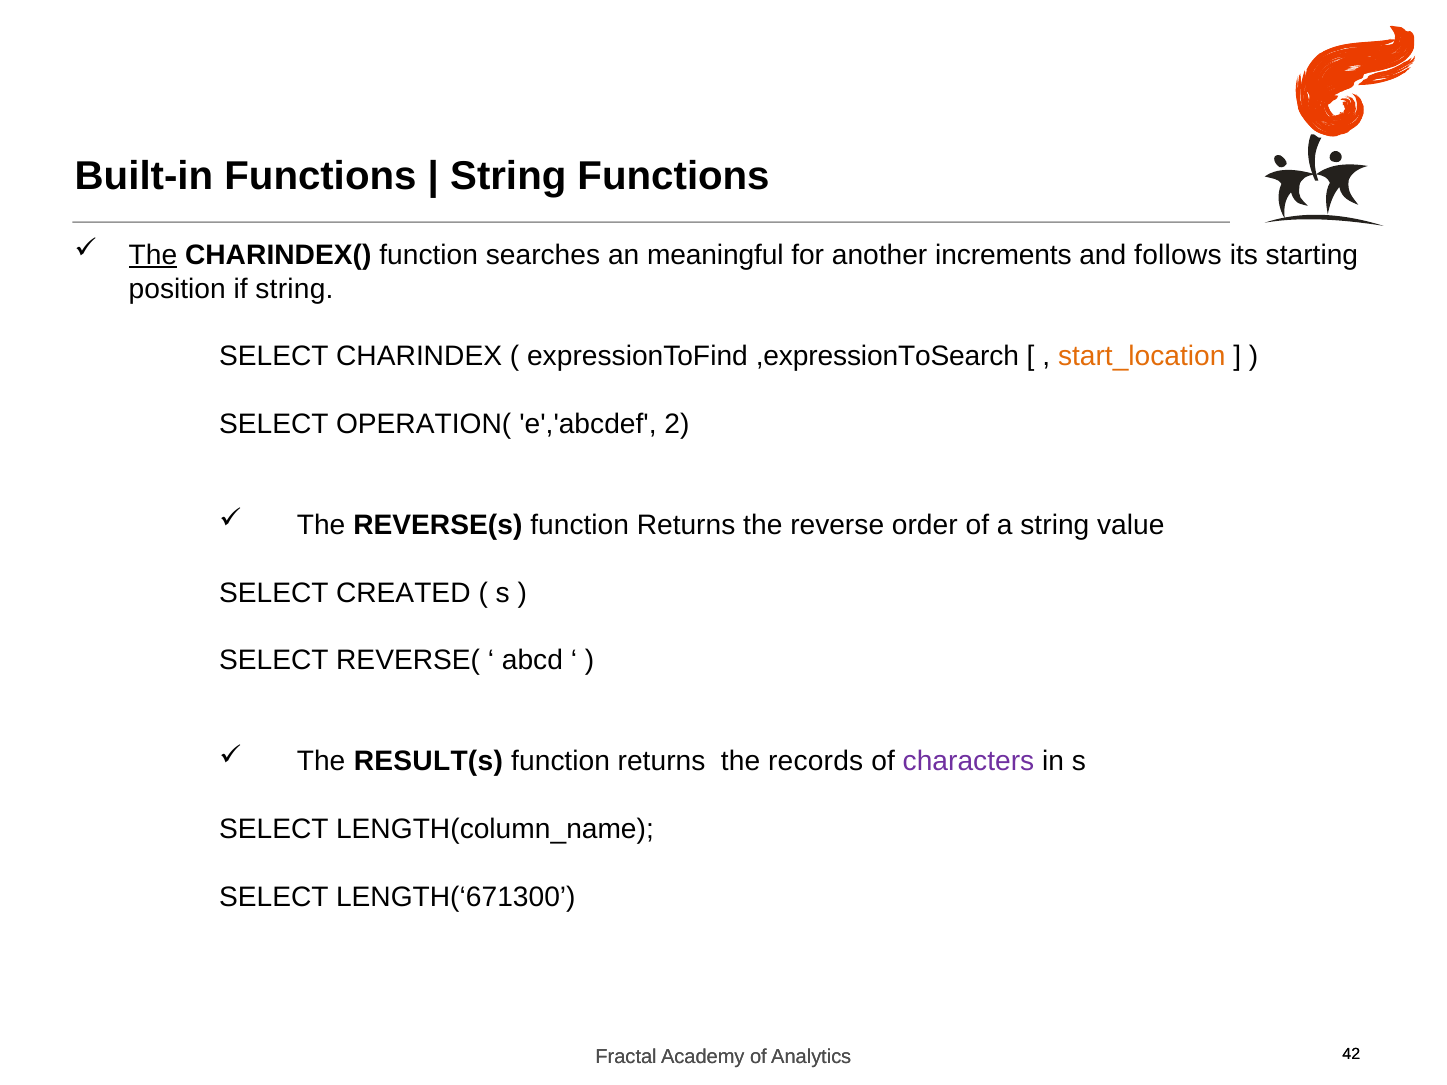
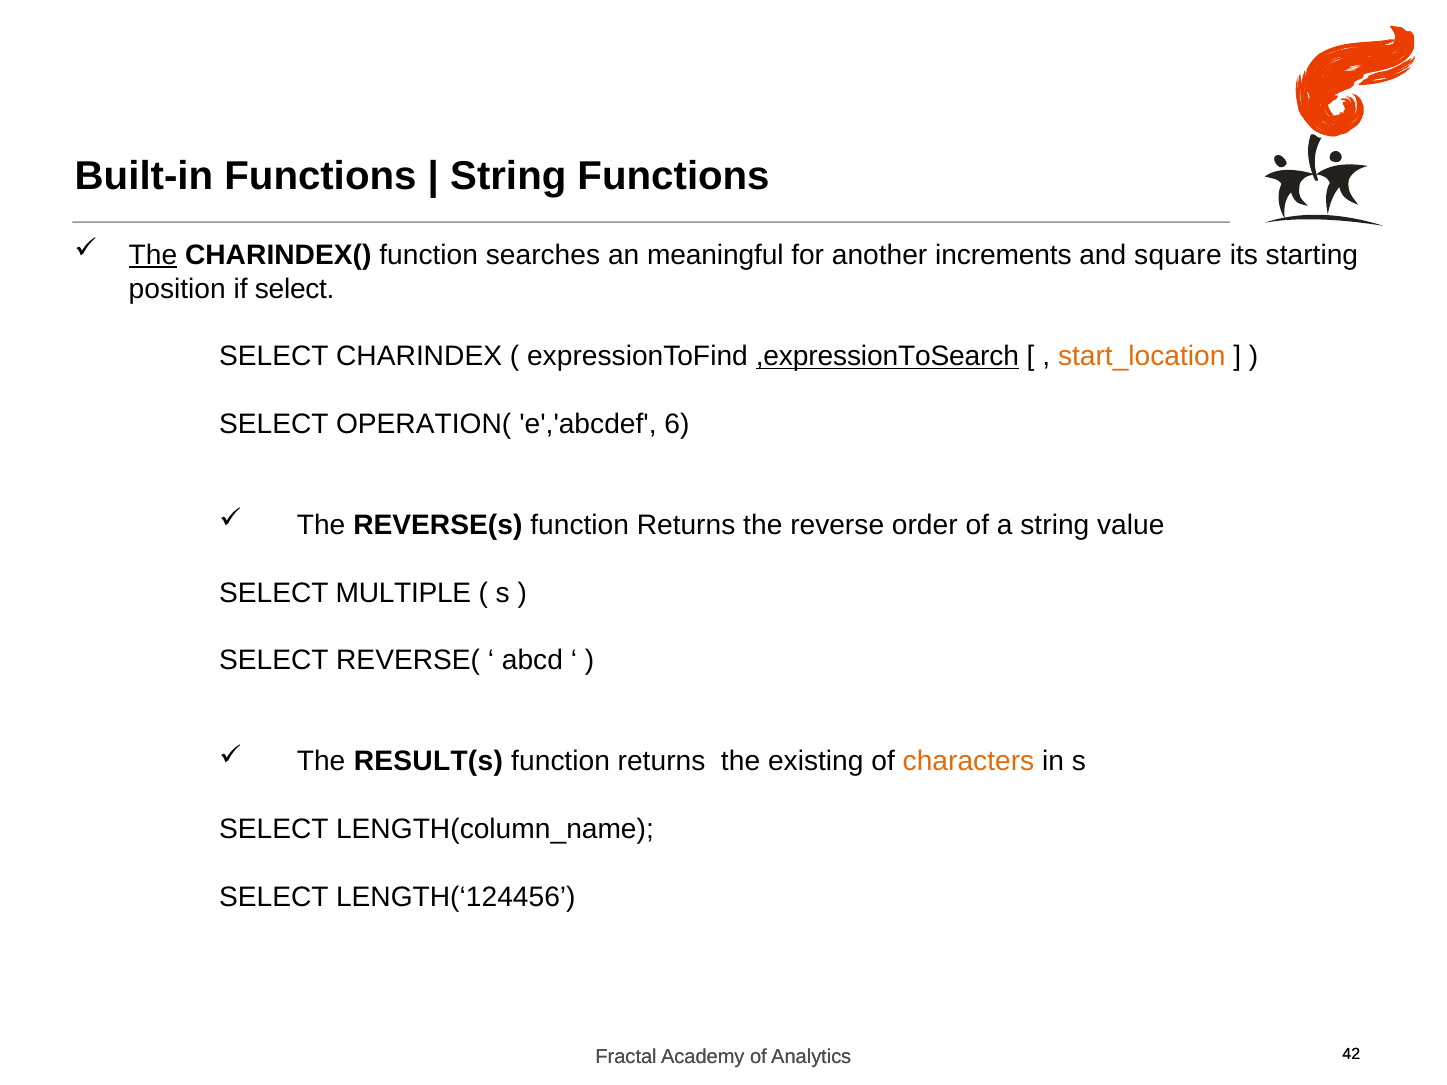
follows: follows -> square
if string: string -> select
,expressionToSearch underline: none -> present
2: 2 -> 6
CREATED: CREATED -> MULTIPLE
records: records -> existing
characters colour: purple -> orange
LENGTH(‘671300: LENGTH(‘671300 -> LENGTH(‘124456
